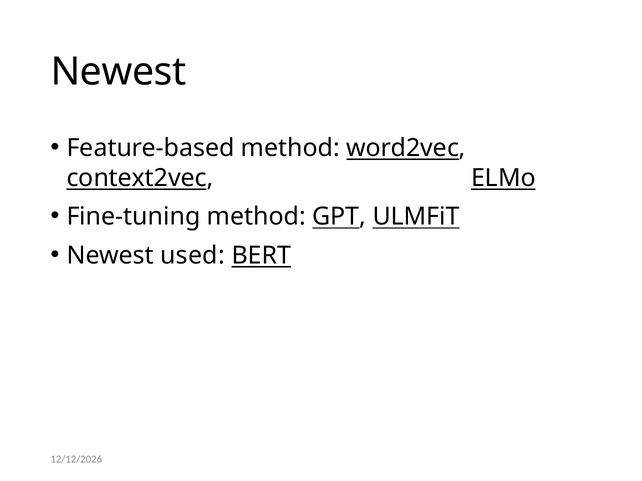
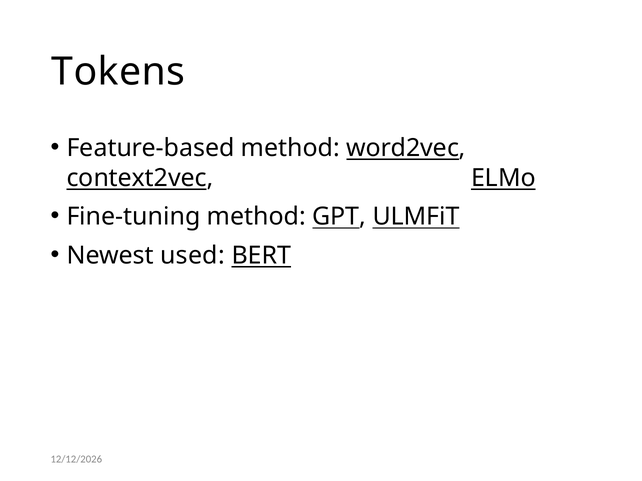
Newest at (119, 72): Newest -> Tokens
